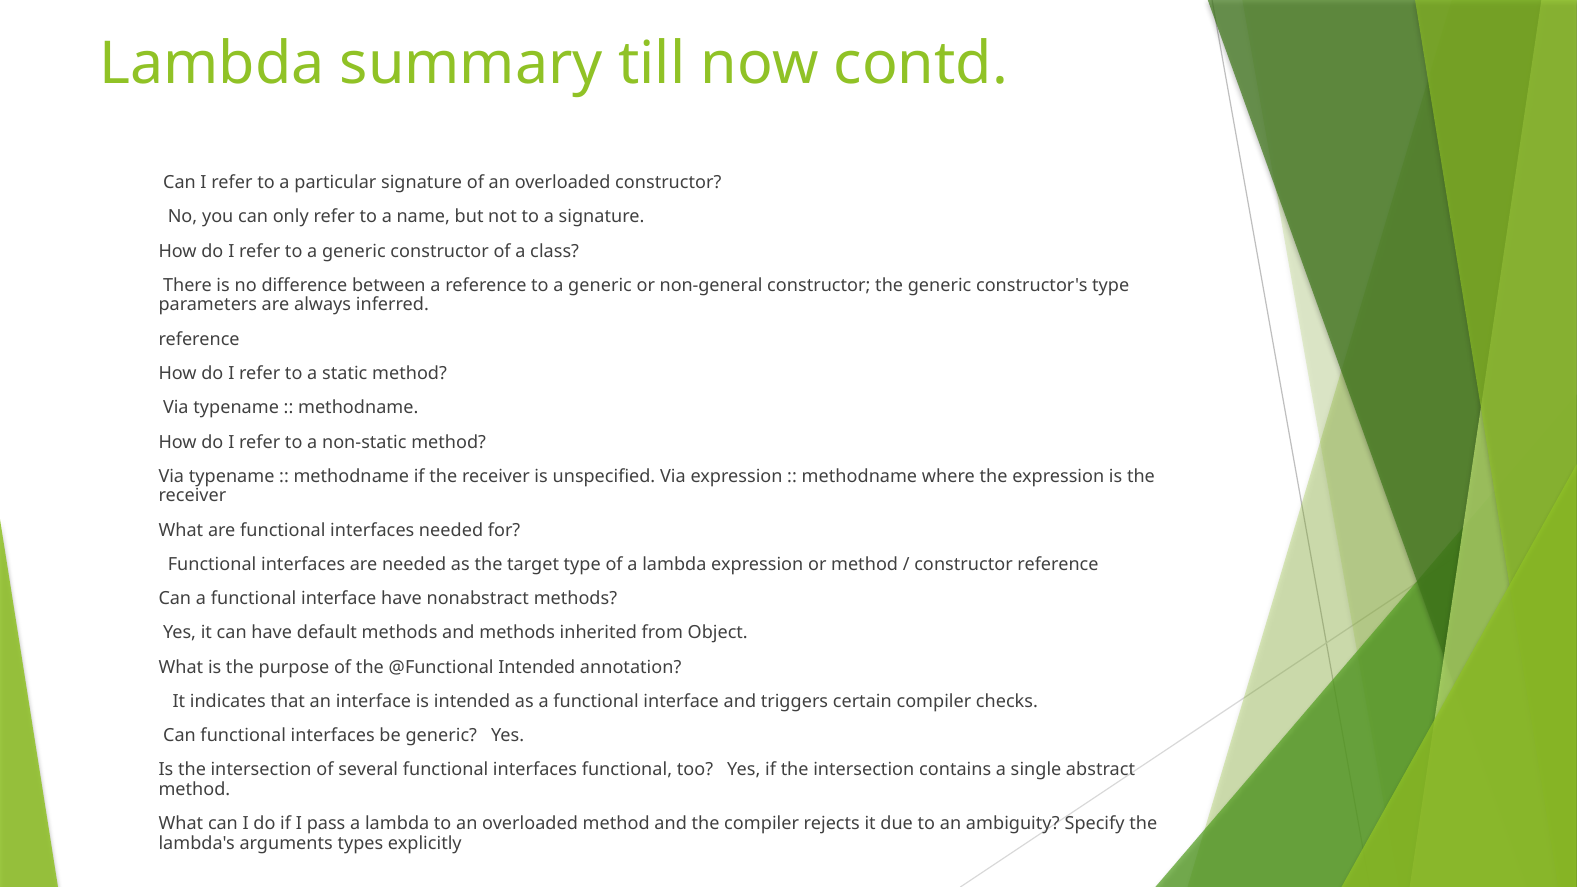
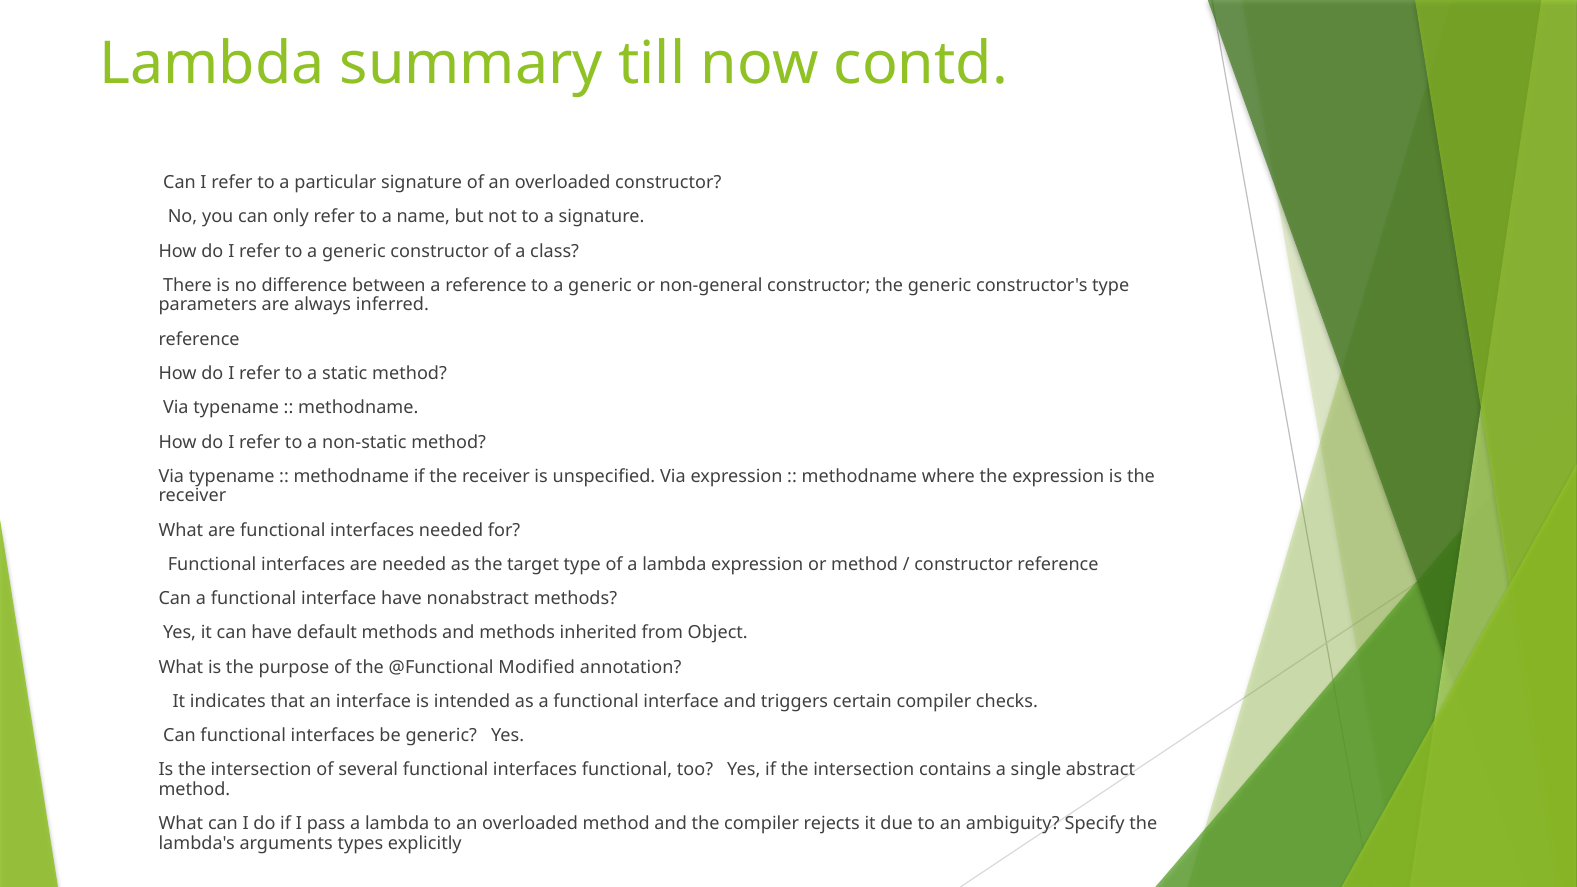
@Functional Intended: Intended -> Modified
